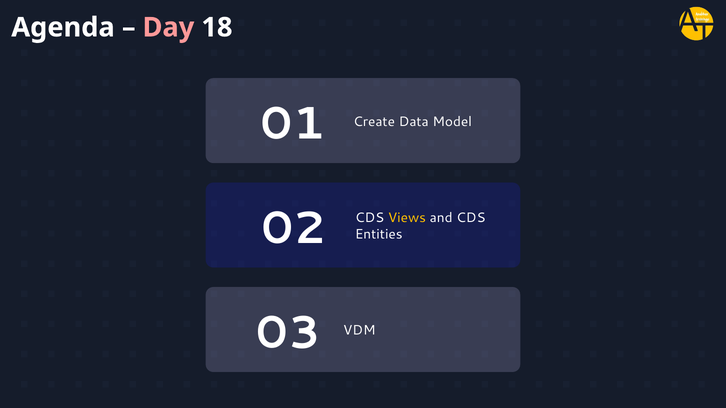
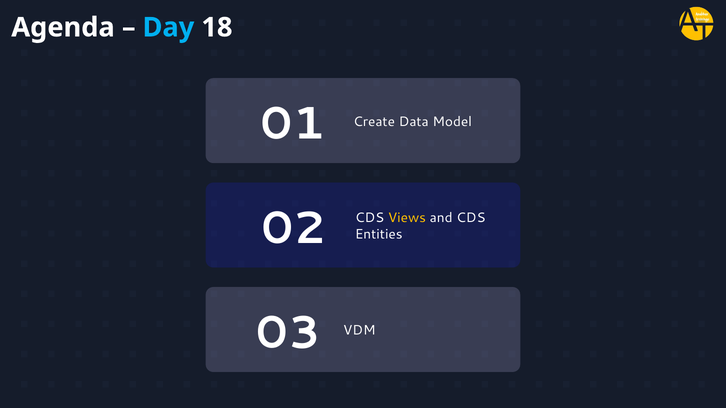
Day colour: pink -> light blue
